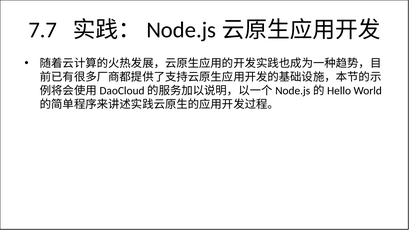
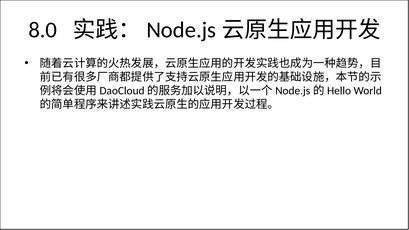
7.7: 7.7 -> 8.0
